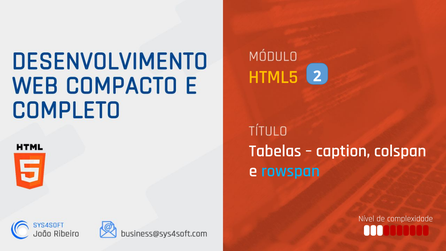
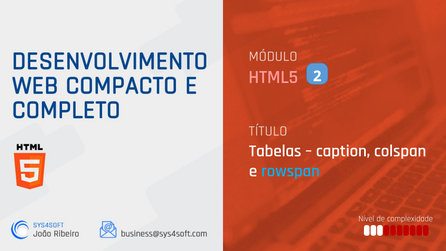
HTML5 colour: yellow -> pink
